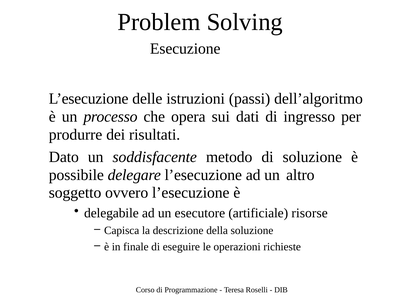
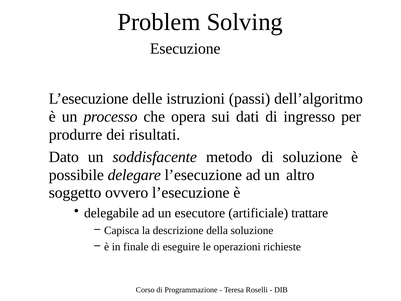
risorse: risorse -> trattare
